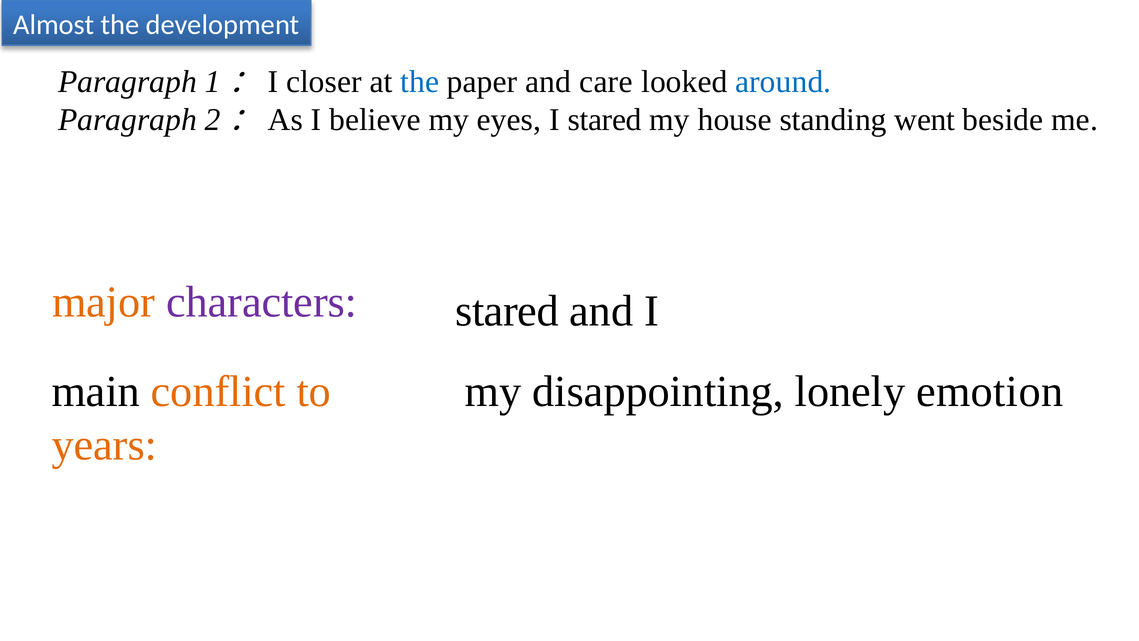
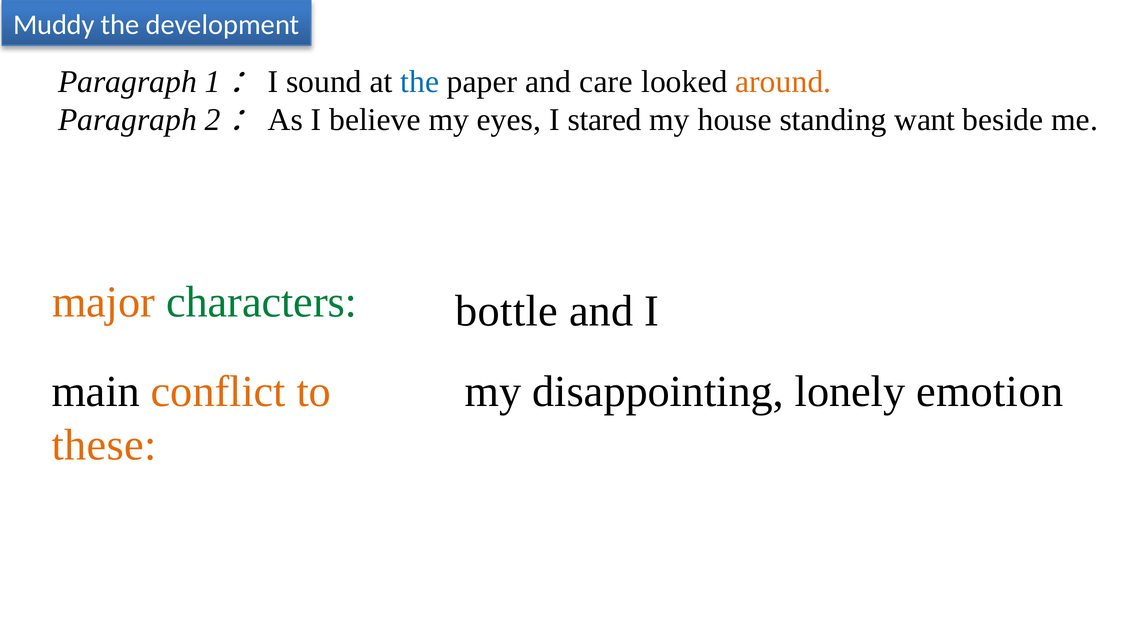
Almost: Almost -> Muddy
closer: closer -> sound
around colour: blue -> orange
went: went -> want
characters colour: purple -> green
stared at (507, 311): stared -> bottle
years: years -> these
